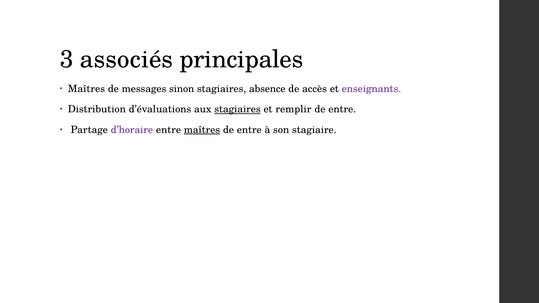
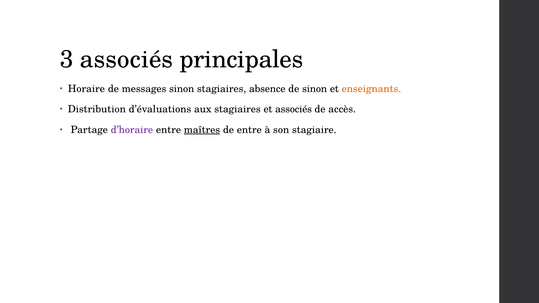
Maîtres at (86, 89): Maîtres -> Horaire
de accès: accès -> sinon
enseignants colour: purple -> orange
stagiaires at (237, 109) underline: present -> none
et remplir: remplir -> associés
entre at (342, 109): entre -> accès
